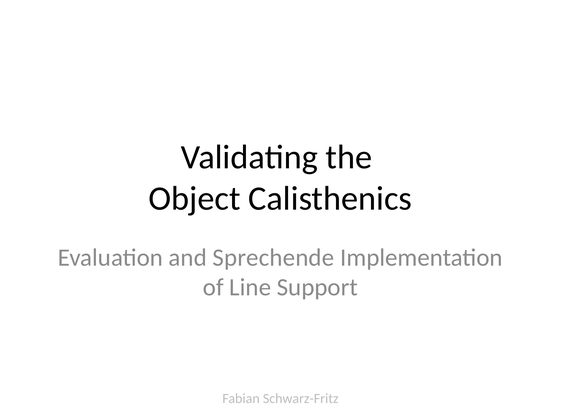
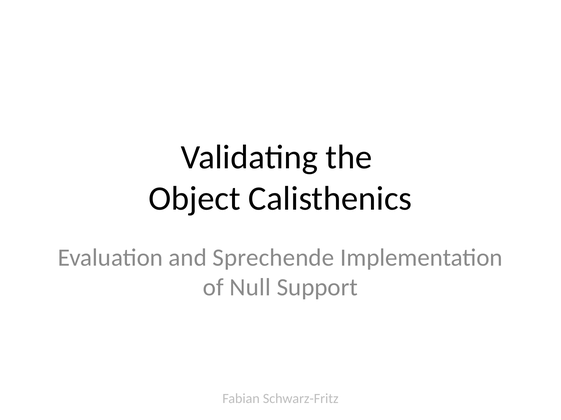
Line: Line -> Null
